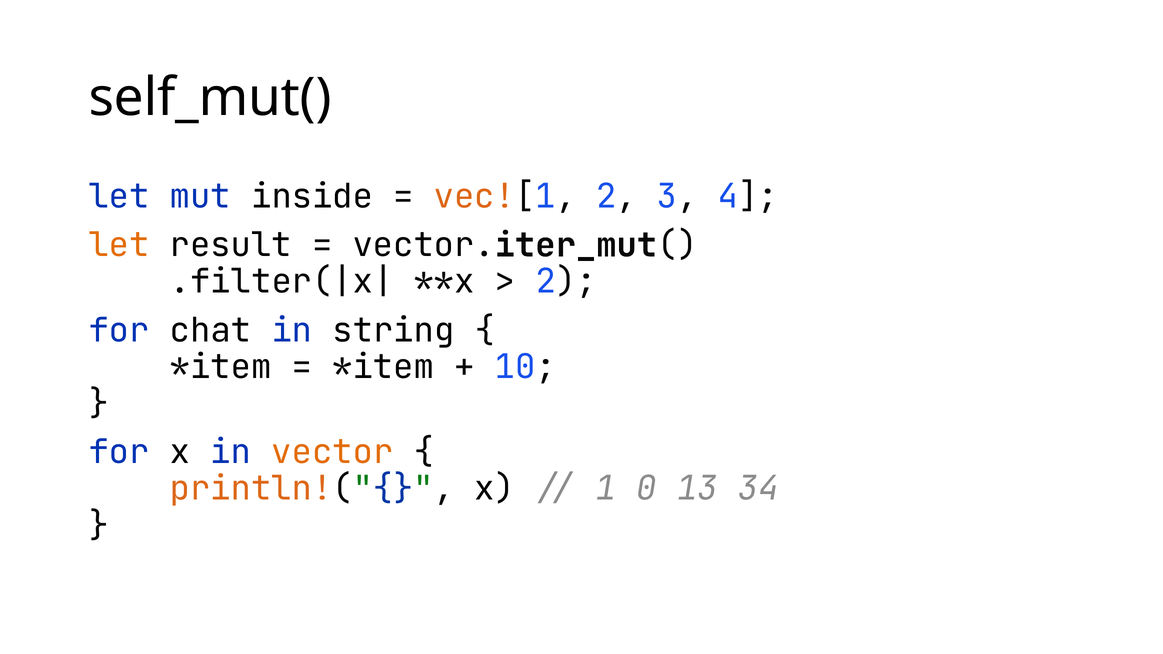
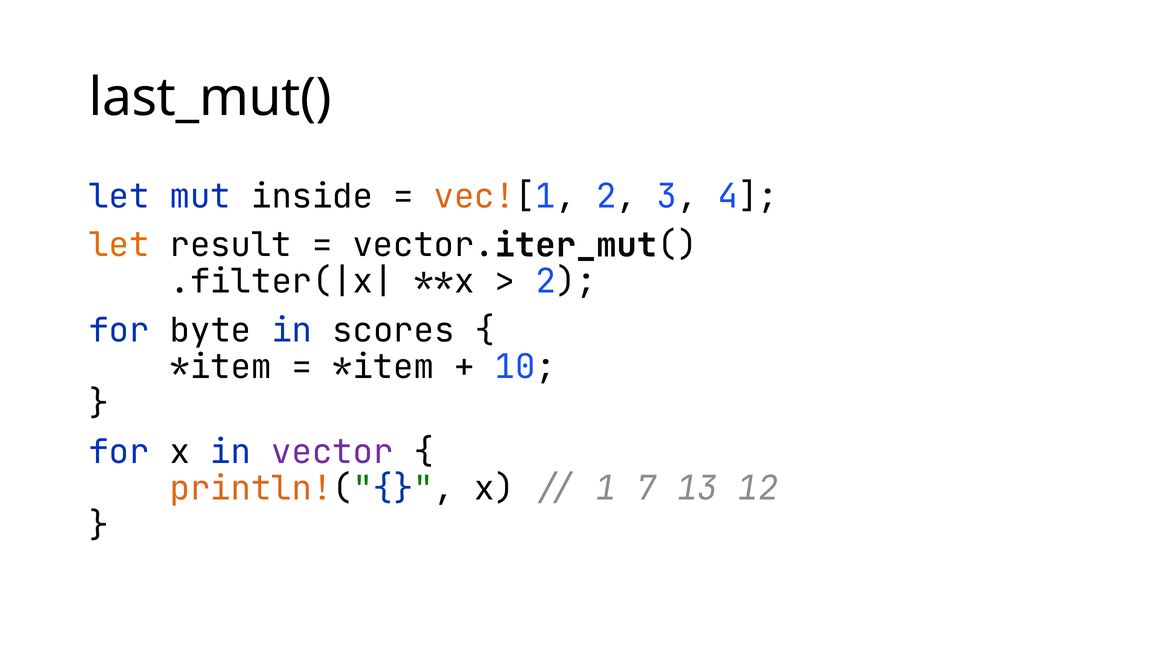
self_mut(: self_mut( -> last_mut(
chat: chat -> byte
string: string -> scores
vector colour: orange -> purple
0: 0 -> 7
34: 34 -> 12
